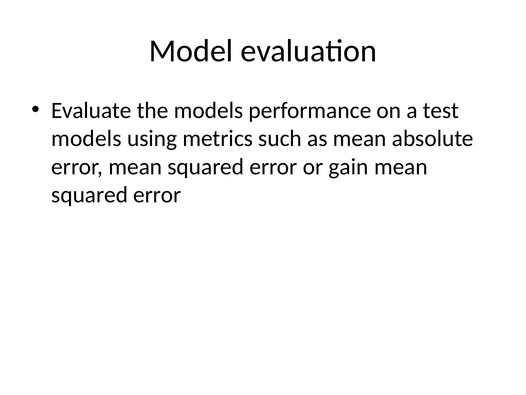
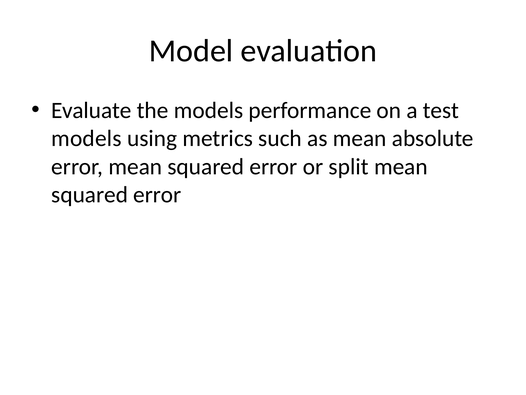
gain: gain -> split
